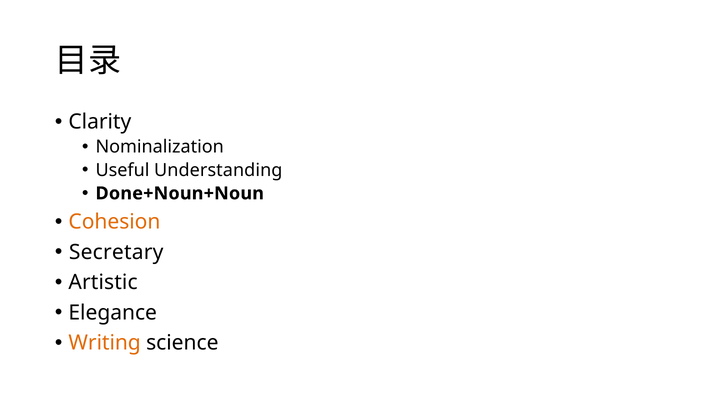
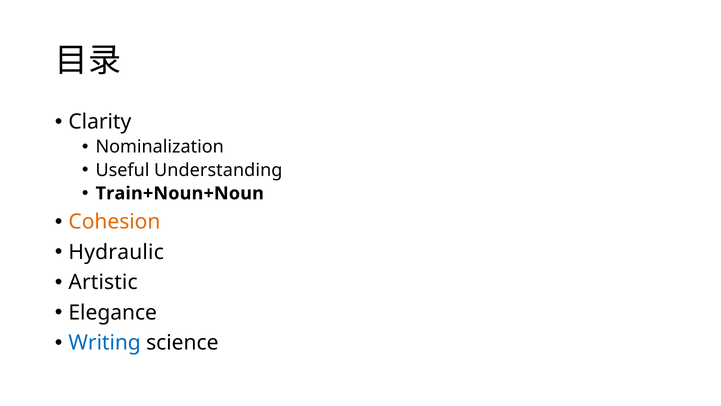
Done+Noun+Noun: Done+Noun+Noun -> Train+Noun+Noun
Secretary: Secretary -> Hydraulic
Writing colour: orange -> blue
